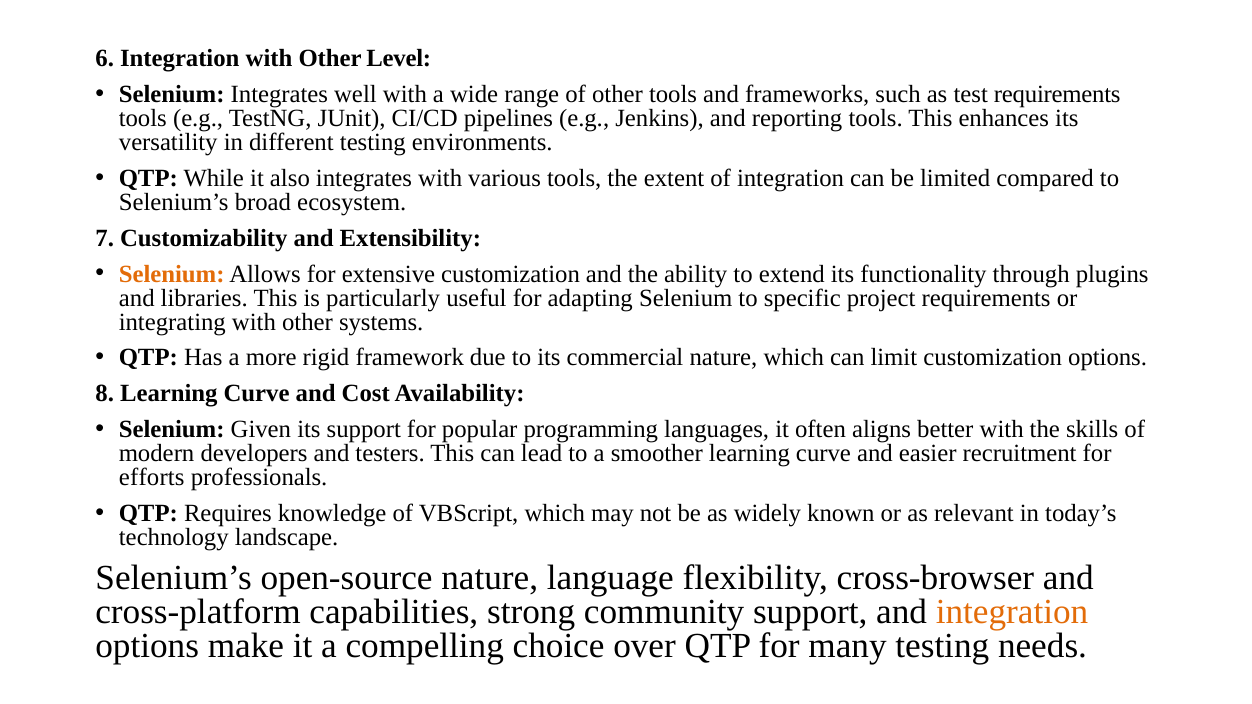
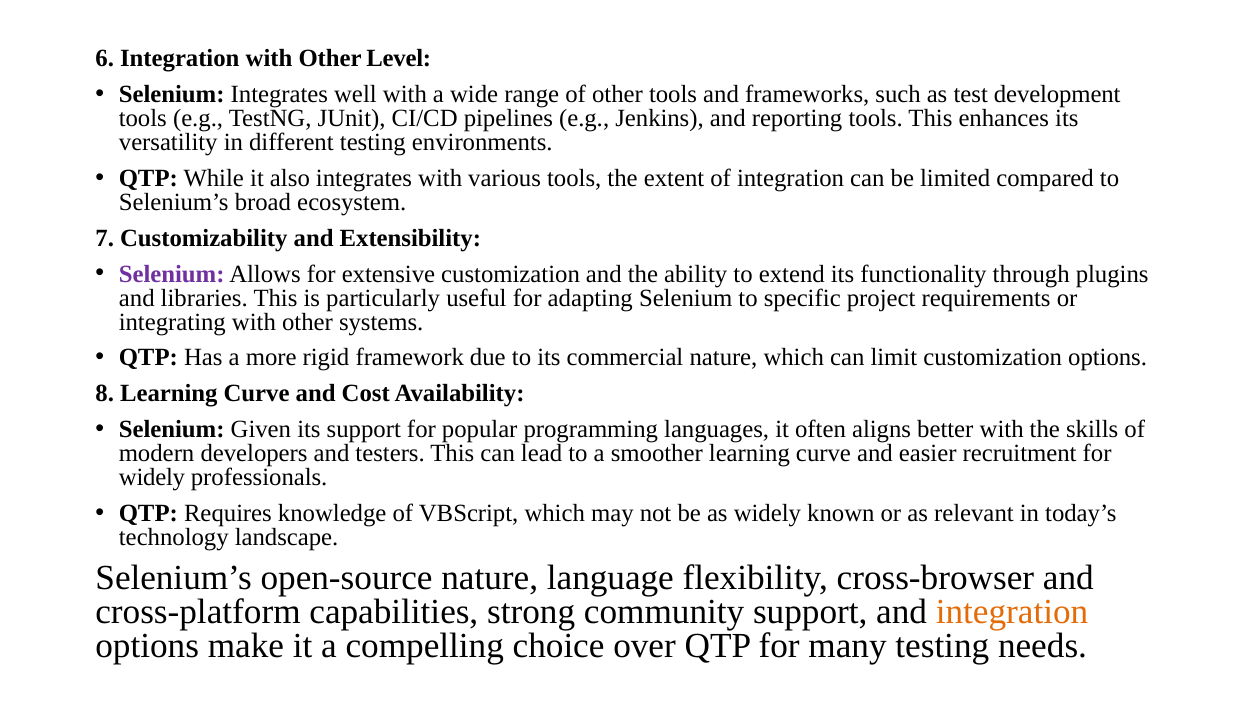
test requirements: requirements -> development
Selenium at (172, 274) colour: orange -> purple
efforts at (152, 478): efforts -> widely
